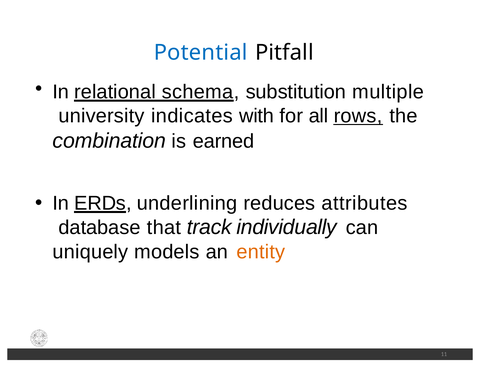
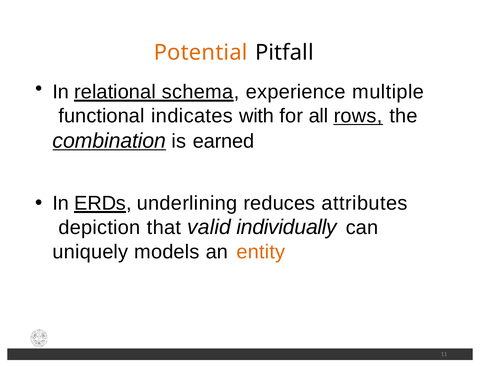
Potential colour: blue -> orange
substitution: substitution -> experience
university: university -> functional
combination underline: none -> present
database: database -> depiction
track: track -> valid
